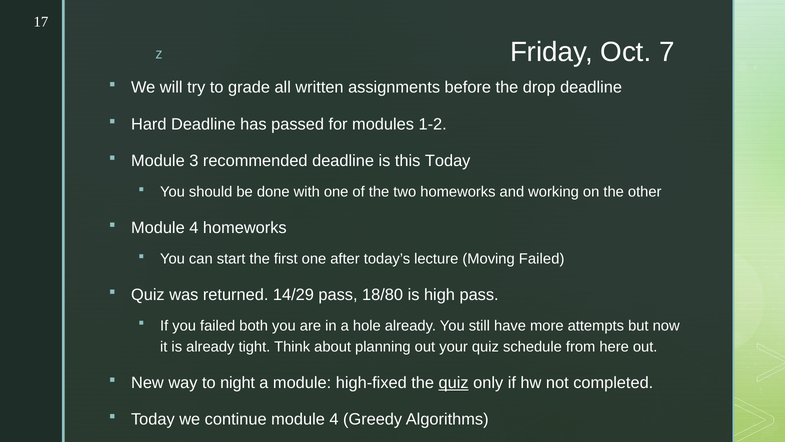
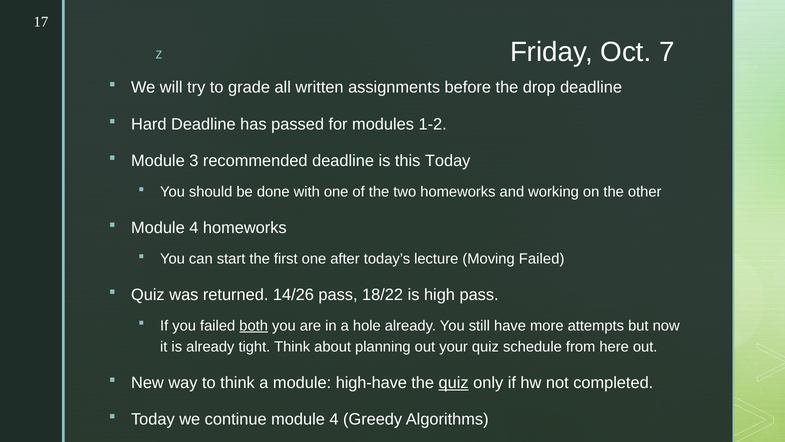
14/29: 14/29 -> 14/26
18/80: 18/80 -> 18/22
both underline: none -> present
to night: night -> think
high-fixed: high-fixed -> high-have
